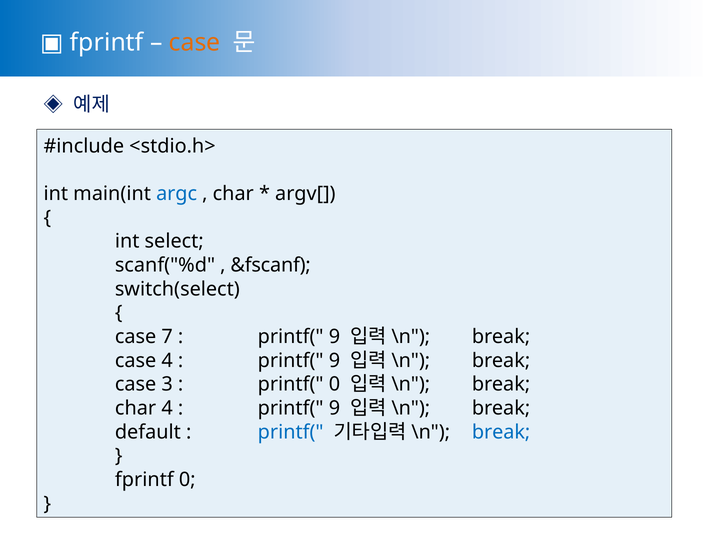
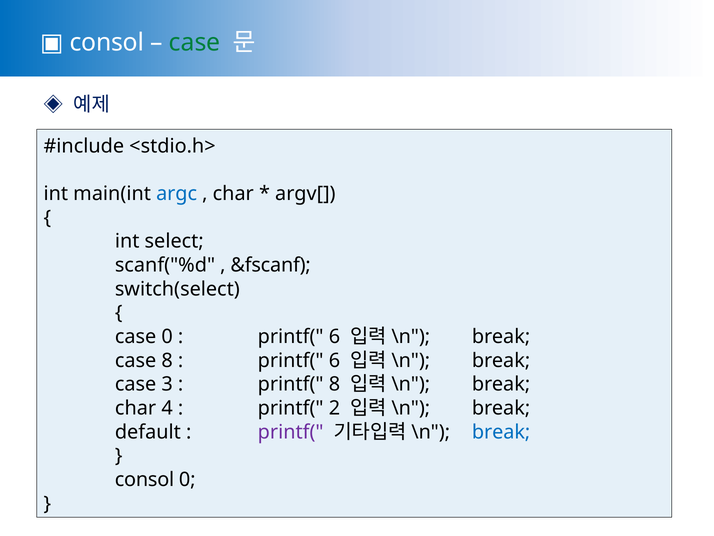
fprintf at (107, 43): fprintf -> consol
case at (195, 43) colour: orange -> green
case 7: 7 -> 0
9 at (334, 336): 9 -> 6
case 4: 4 -> 8
9 at (334, 360): 9 -> 6
printf( 0: 0 -> 8
9 at (334, 408): 9 -> 2
printf( at (291, 432) colour: blue -> purple
fprintf at (144, 479): fprintf -> consol
